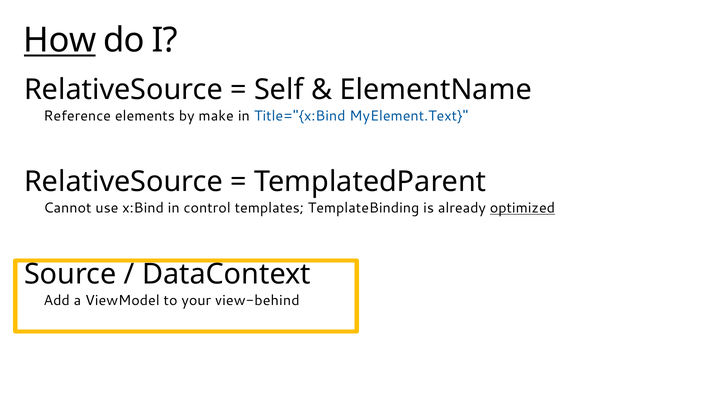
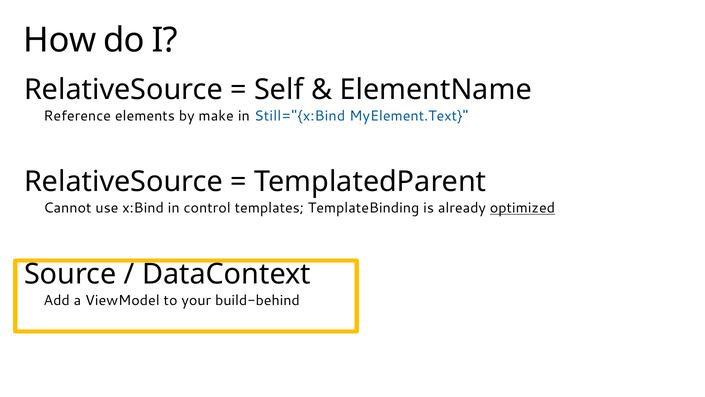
How underline: present -> none
Title="{x:Bind: Title="{x:Bind -> Still="{x:Bind
view-behind: view-behind -> build-behind
